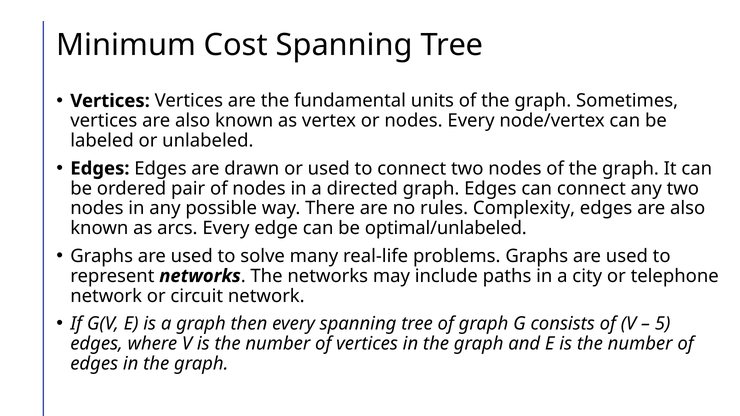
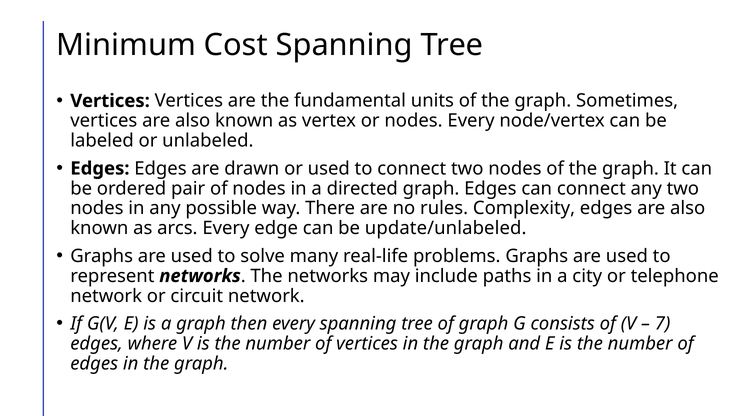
optimal/unlabeled: optimal/unlabeled -> update/unlabeled
5: 5 -> 7
